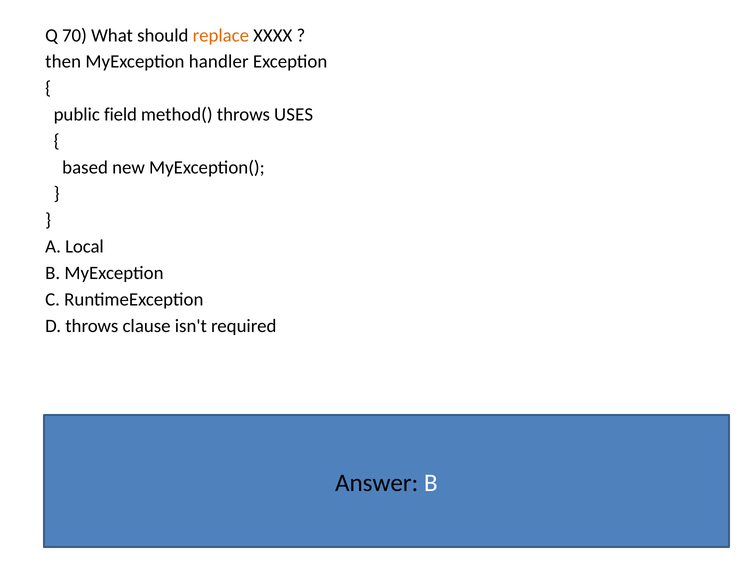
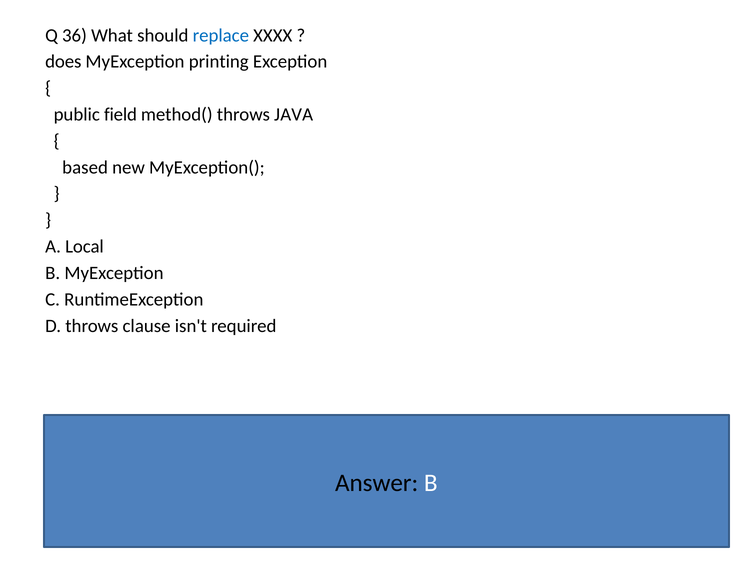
70: 70 -> 36
replace colour: orange -> blue
then: then -> does
handler: handler -> printing
USES: USES -> JAVA
